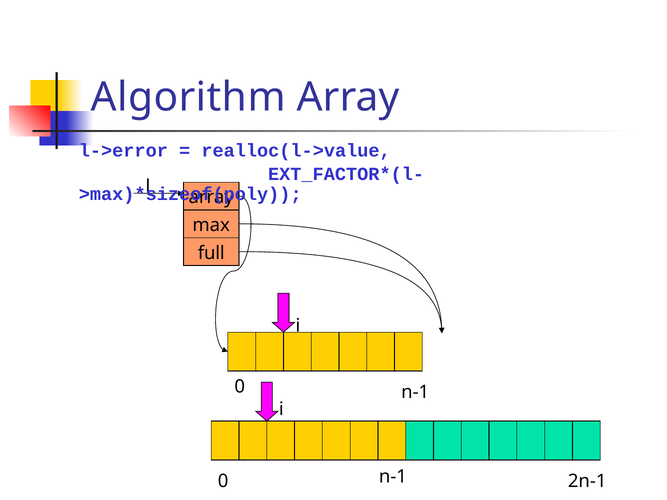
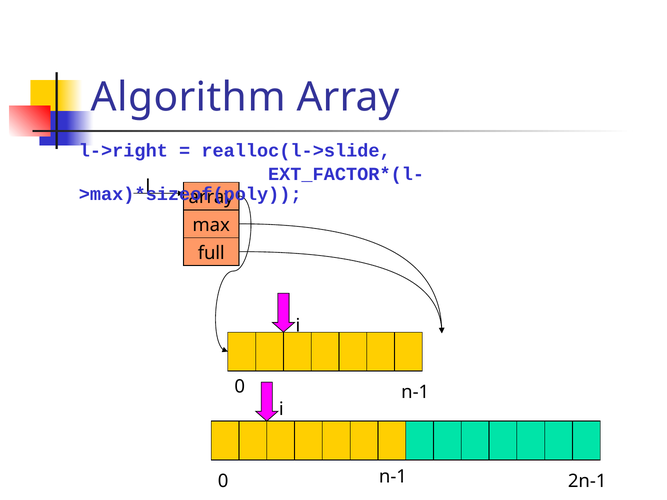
l->error: l->error -> l->right
realloc(l->value: realloc(l->value -> realloc(l->slide
